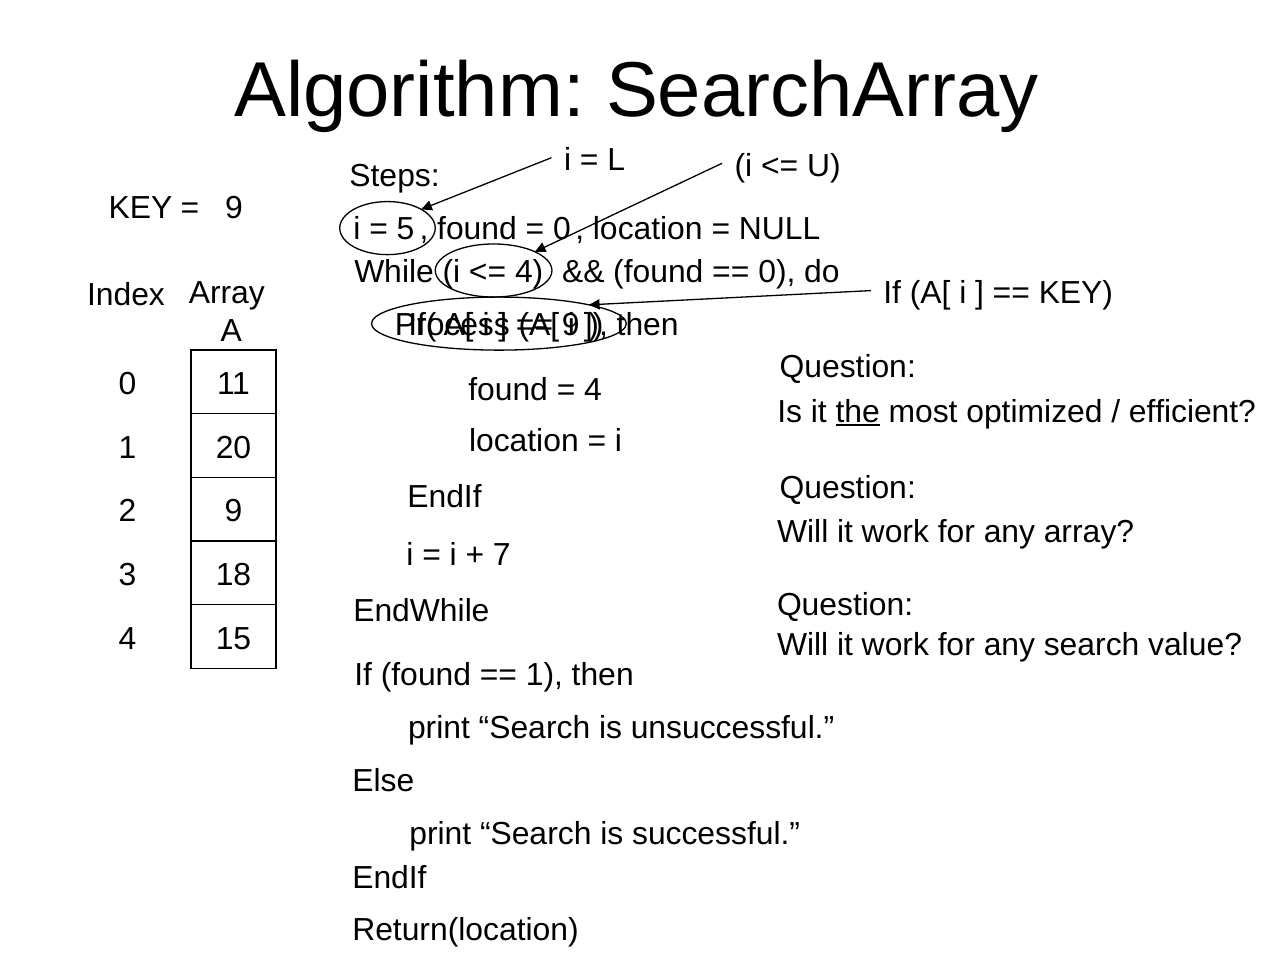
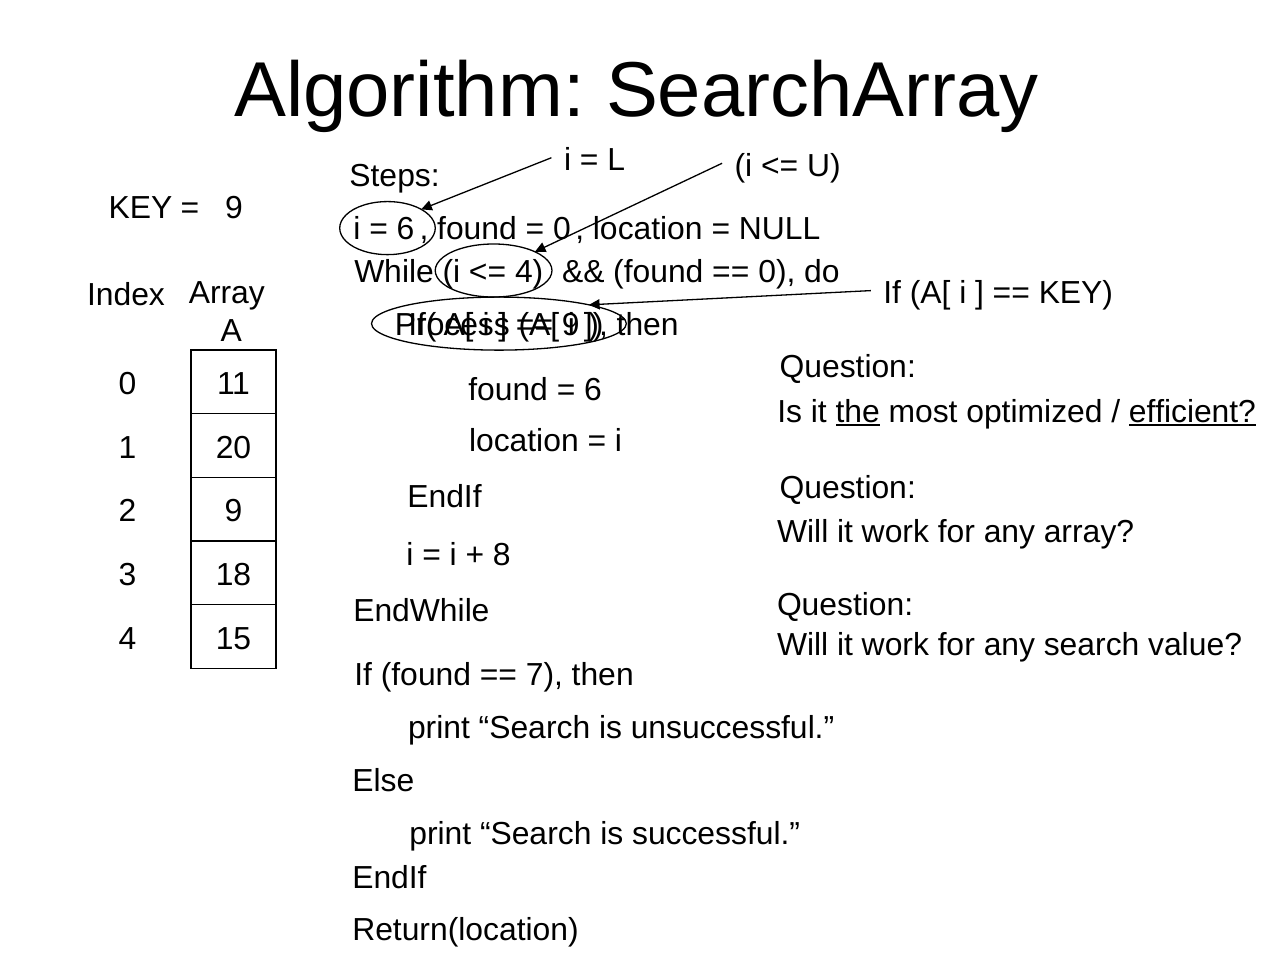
5 at (406, 229): 5 -> 6
4 at (593, 390): 4 -> 6
efficient underline: none -> present
7: 7 -> 8
1 at (544, 675): 1 -> 7
